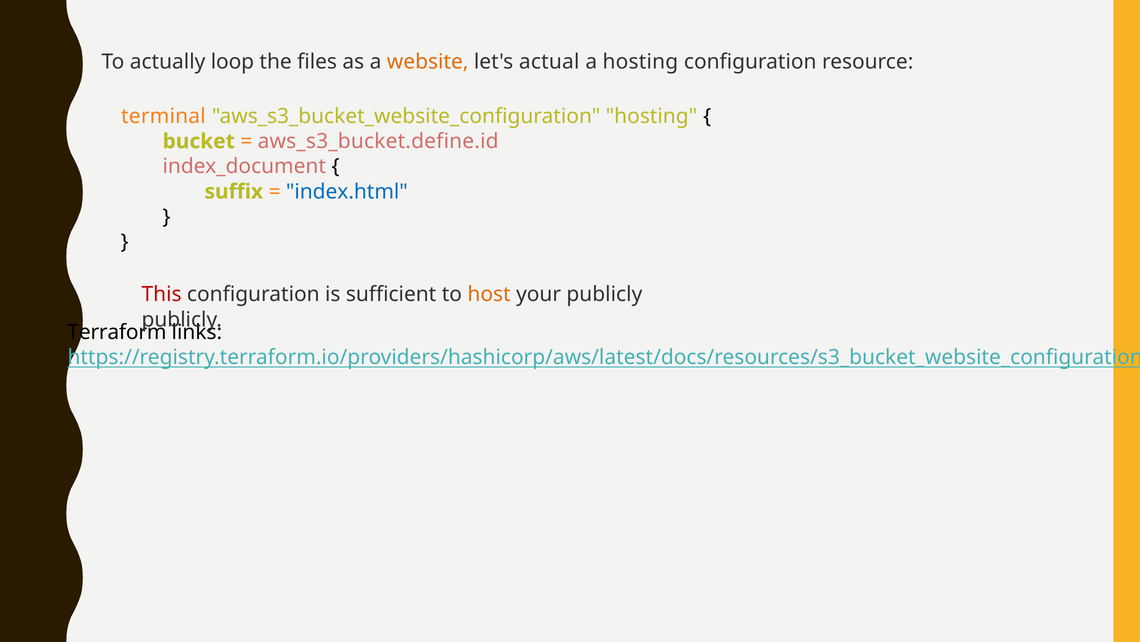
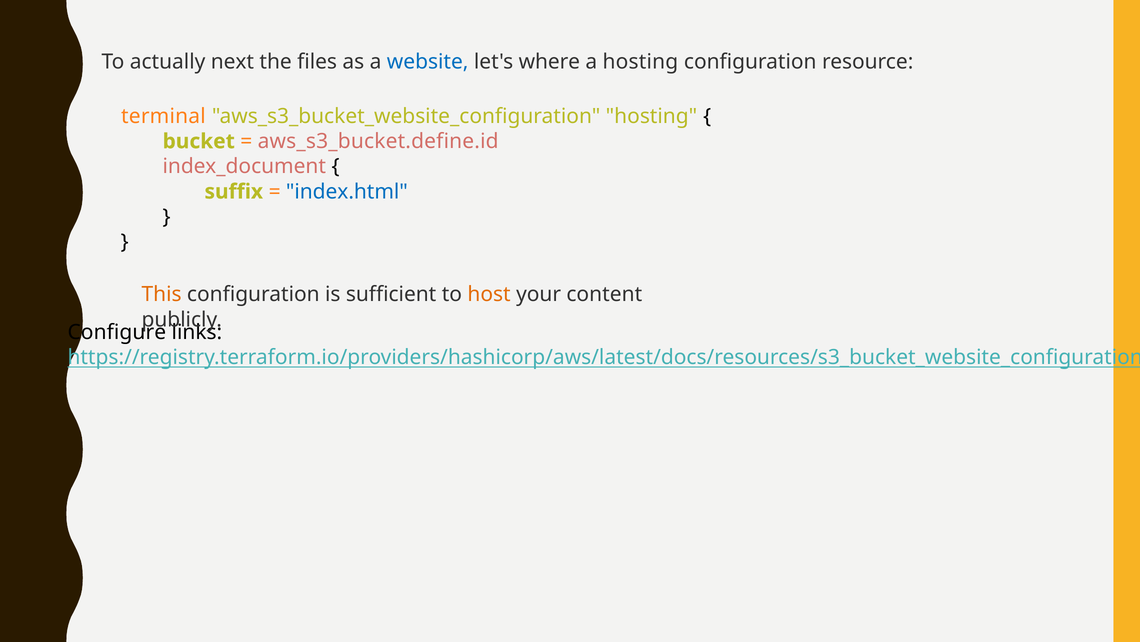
loop: loop -> next
website colour: orange -> blue
actual: actual -> where
This colour: red -> orange
your publicly: publicly -> content
Terraform: Terraform -> Configure
